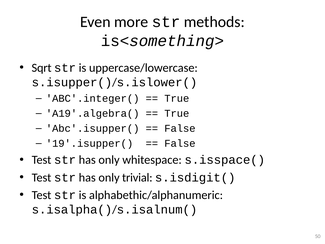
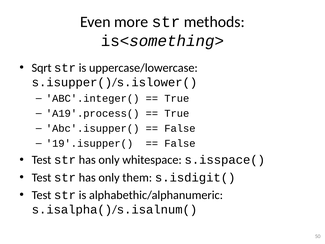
A19'.algebra(: A19'.algebra( -> A19'.process(
trivial: trivial -> them
